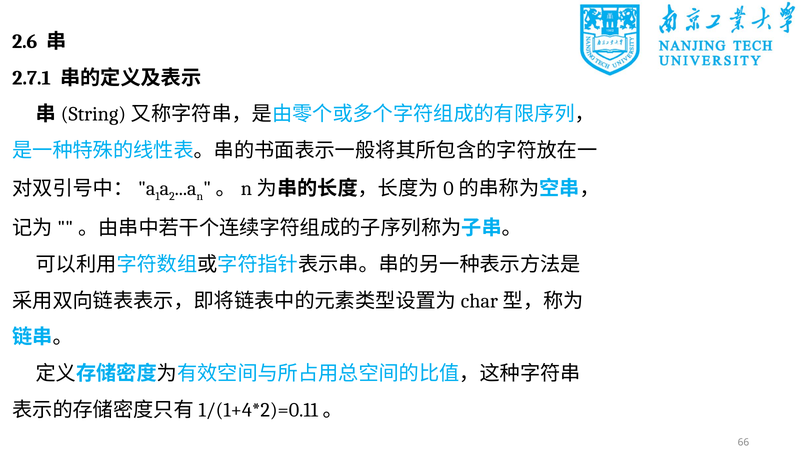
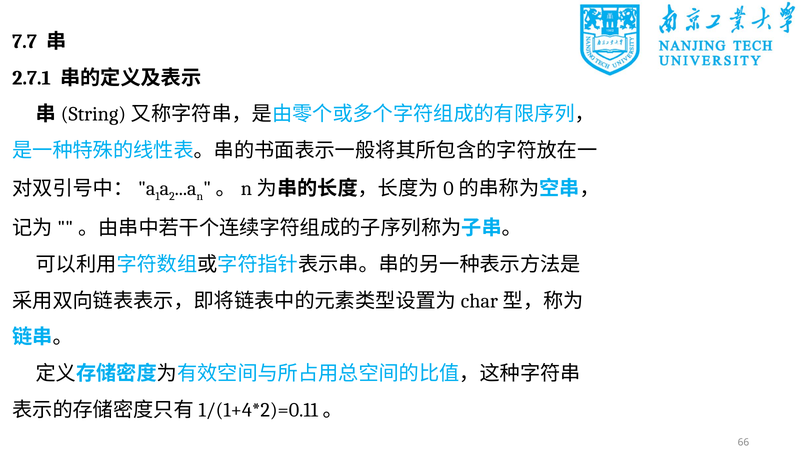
2.6: 2.6 -> 7.7
